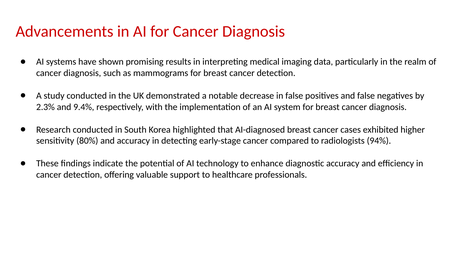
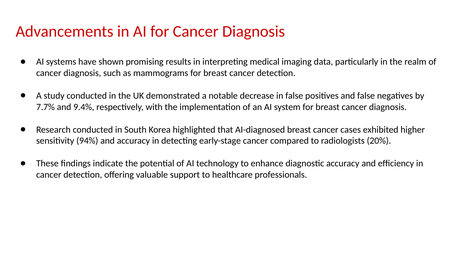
2.3%: 2.3% -> 7.7%
80%: 80% -> 94%
94%: 94% -> 20%
